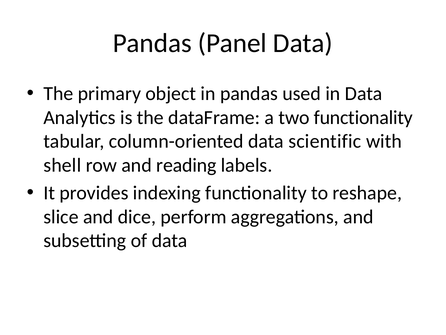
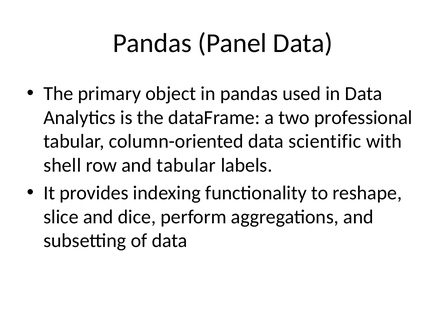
two functionality: functionality -> professional
and reading: reading -> tabular
